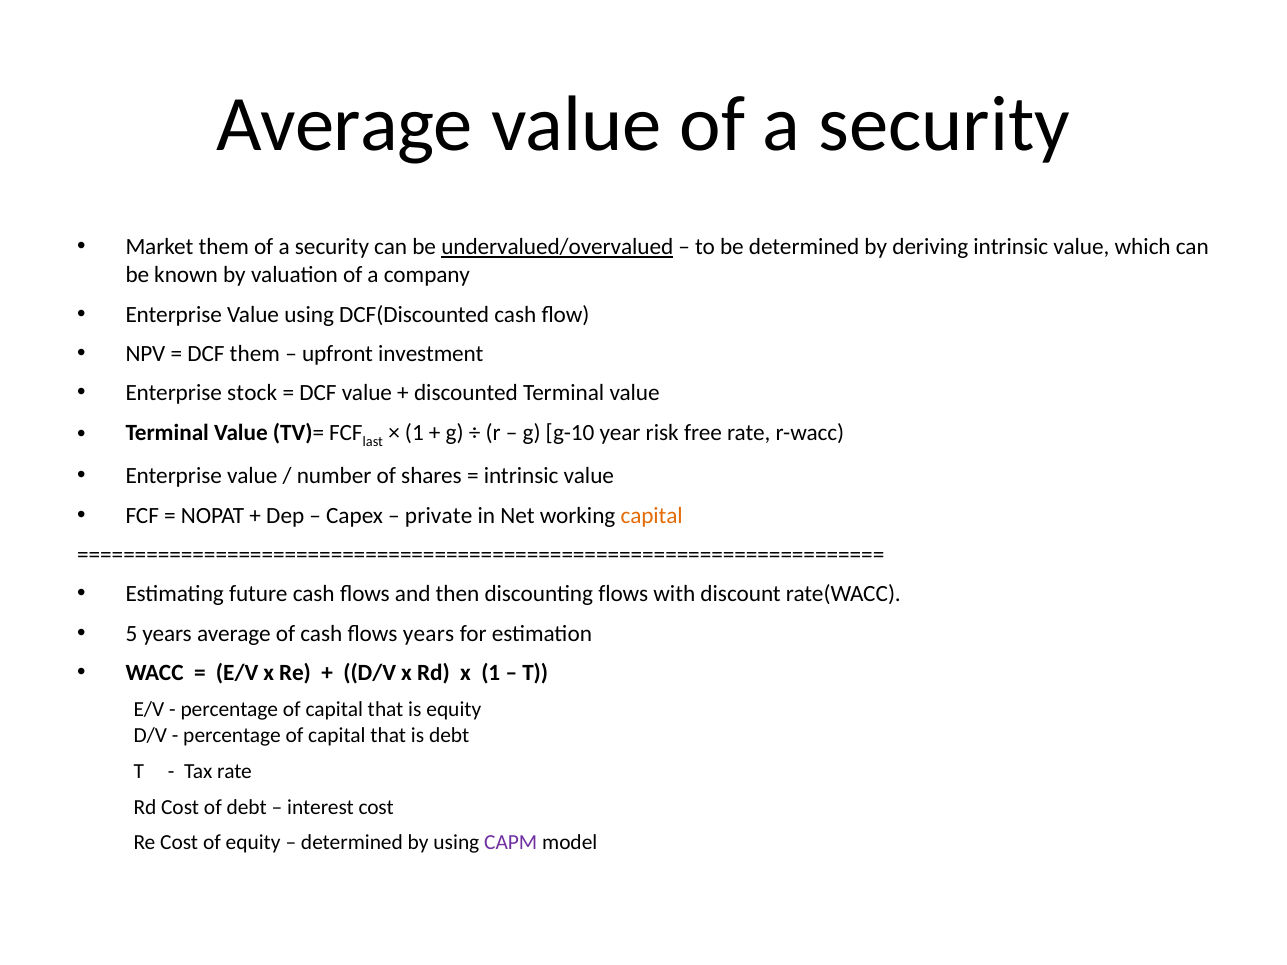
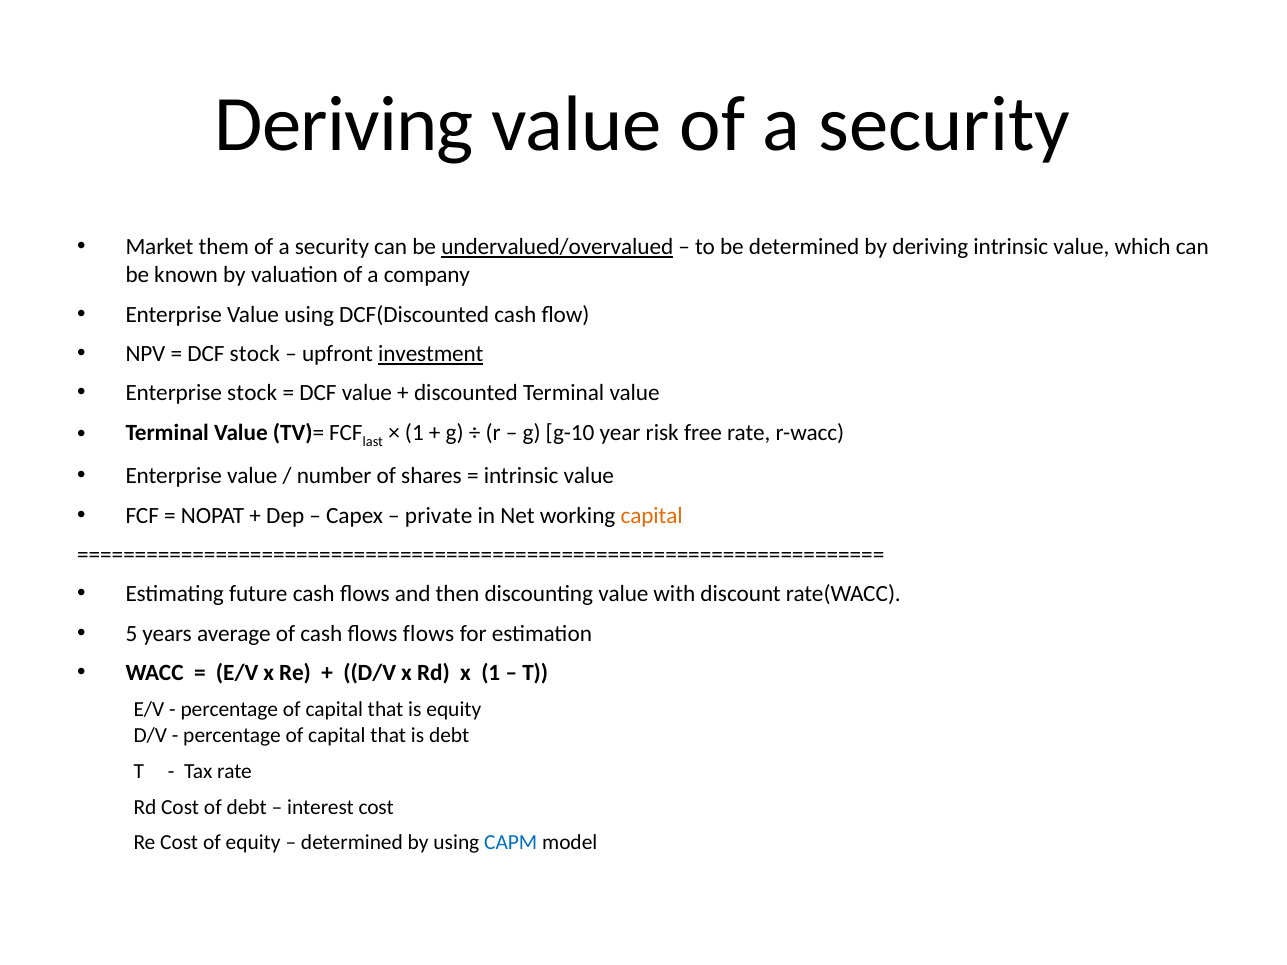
Average at (344, 125): Average -> Deriving
DCF them: them -> stock
investment underline: none -> present
discounting flows: flows -> value
flows years: years -> flows
CAPM colour: purple -> blue
